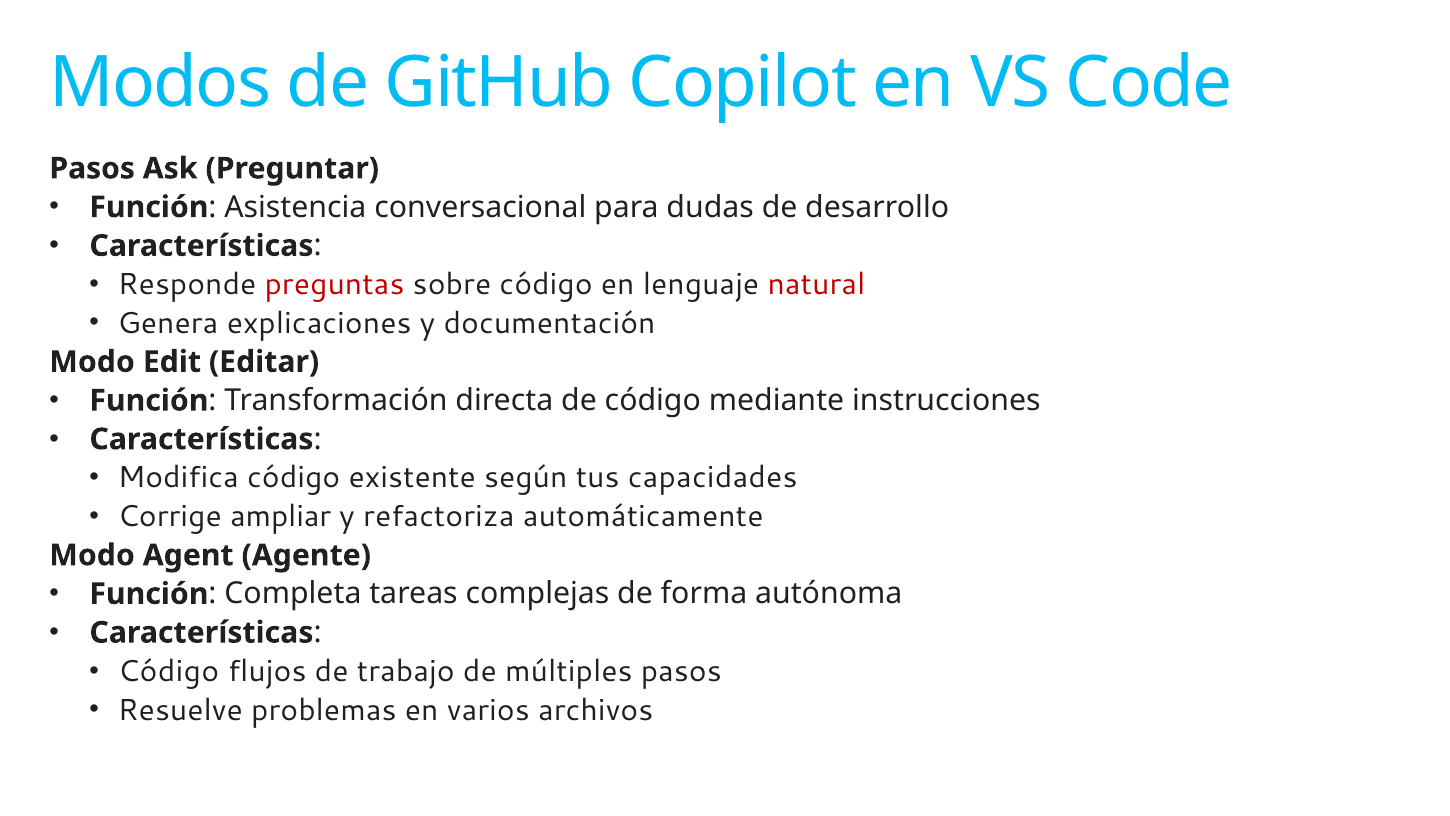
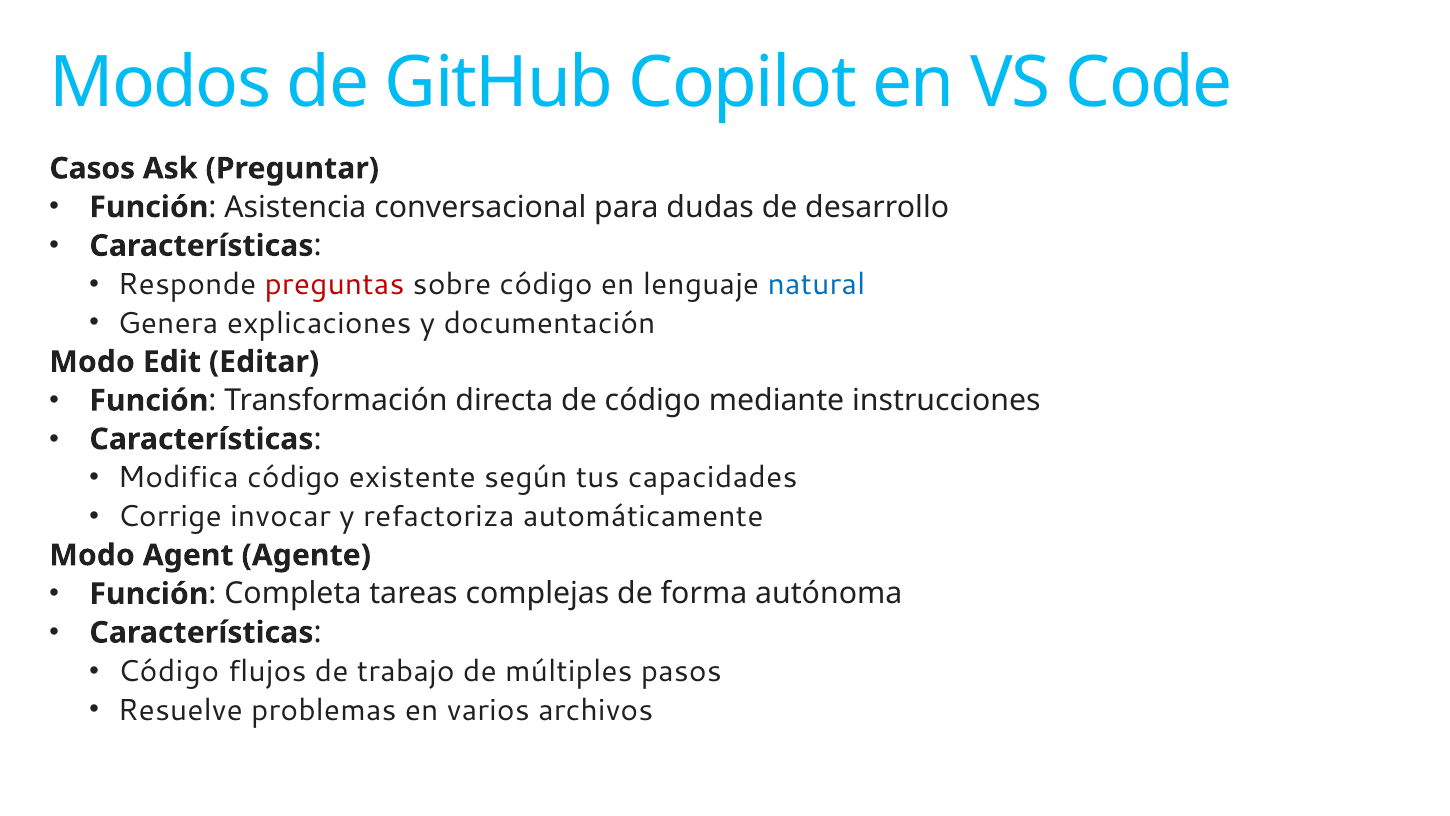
Pasos at (92, 168): Pasos -> Casos
natural colour: red -> blue
ampliar: ampliar -> invocar
